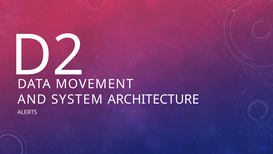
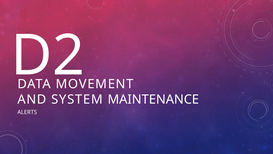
ARCHITECTURE: ARCHITECTURE -> MAINTENANCE
